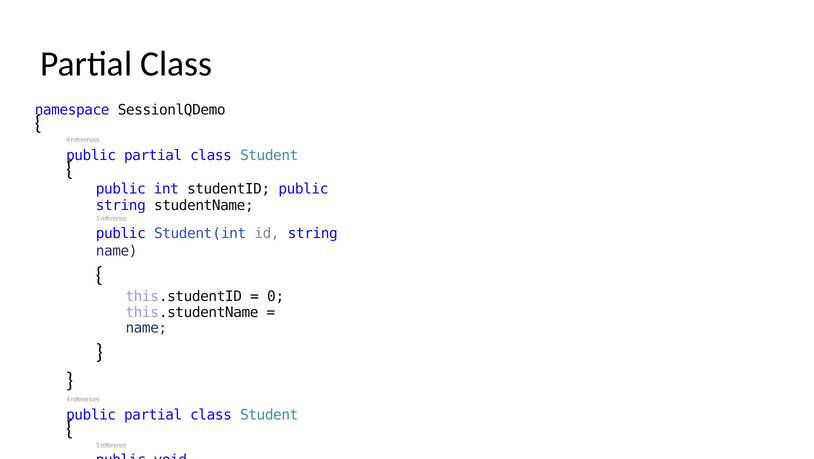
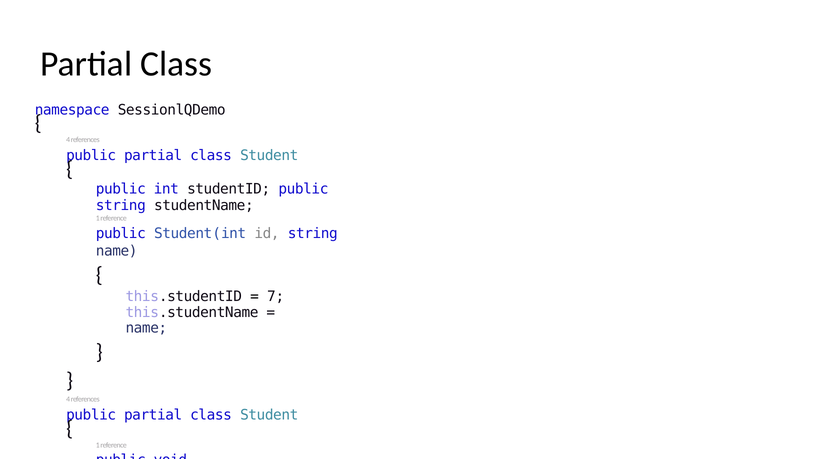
0: 0 -> 7
